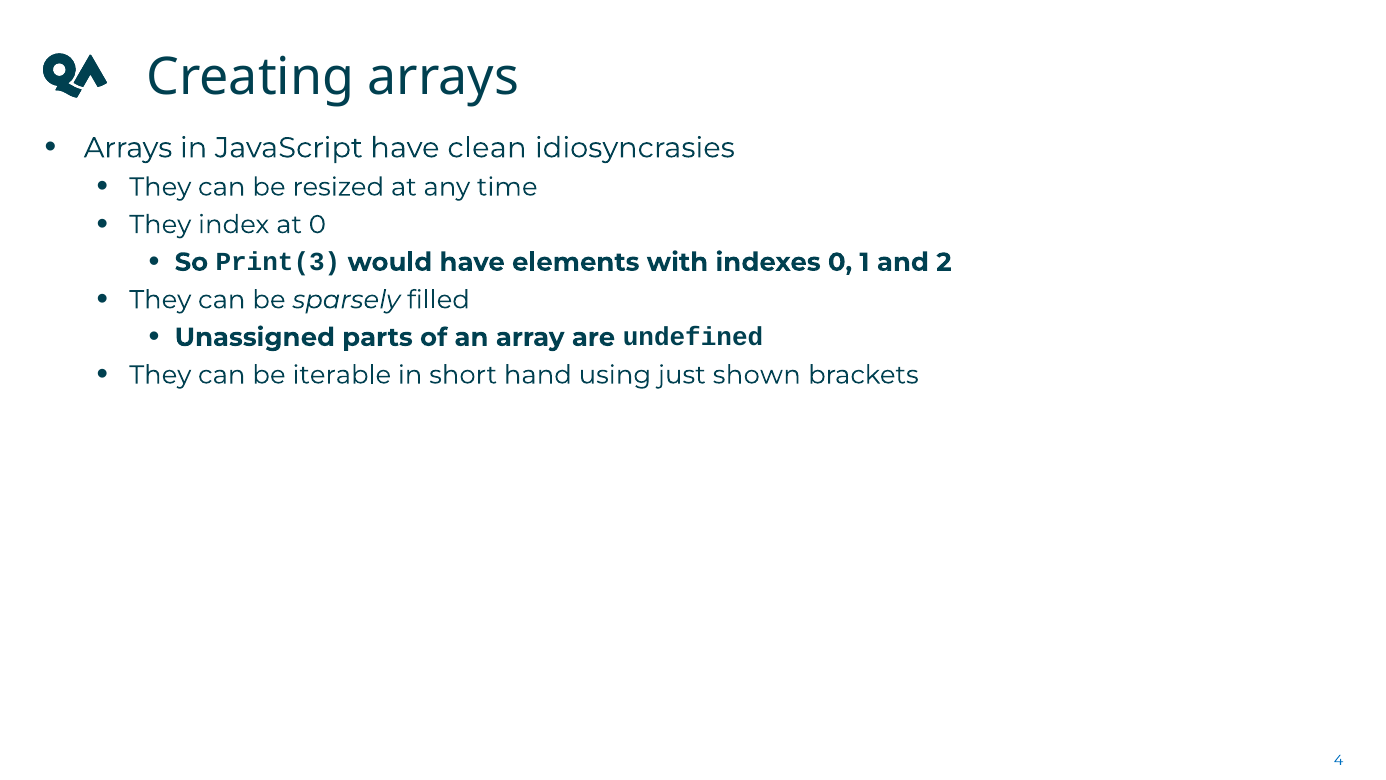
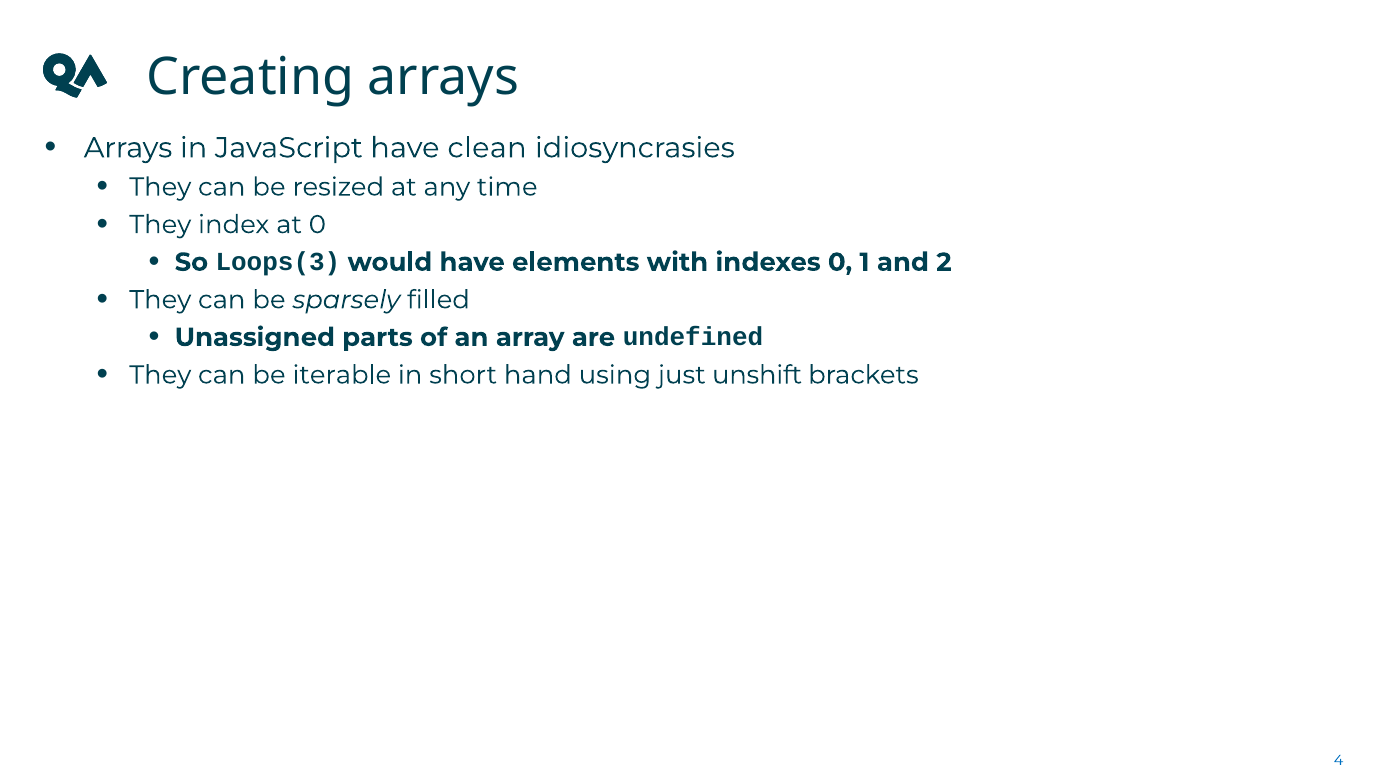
Print(3: Print(3 -> Loops(3
shown: shown -> unshift
